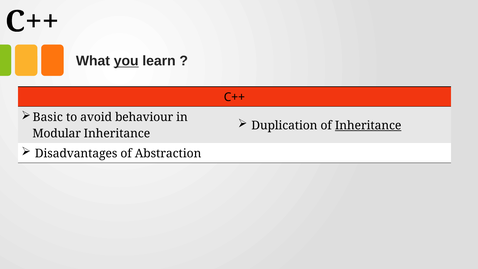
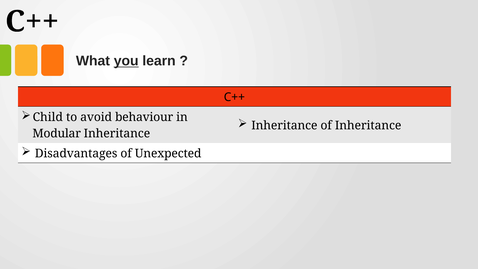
Basic: Basic -> Child
Duplication at (284, 125): Duplication -> Inheritance
Inheritance at (368, 125) underline: present -> none
Abstraction: Abstraction -> Unexpected
